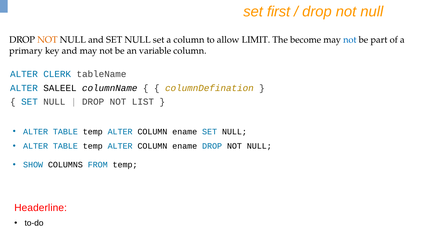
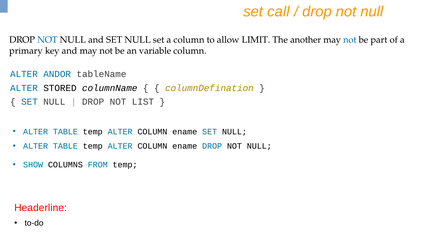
first: first -> call
NOT at (47, 40) colour: orange -> blue
become: become -> another
CLERK: CLERK -> ANDOR
SALEEL: SALEEL -> STORED
